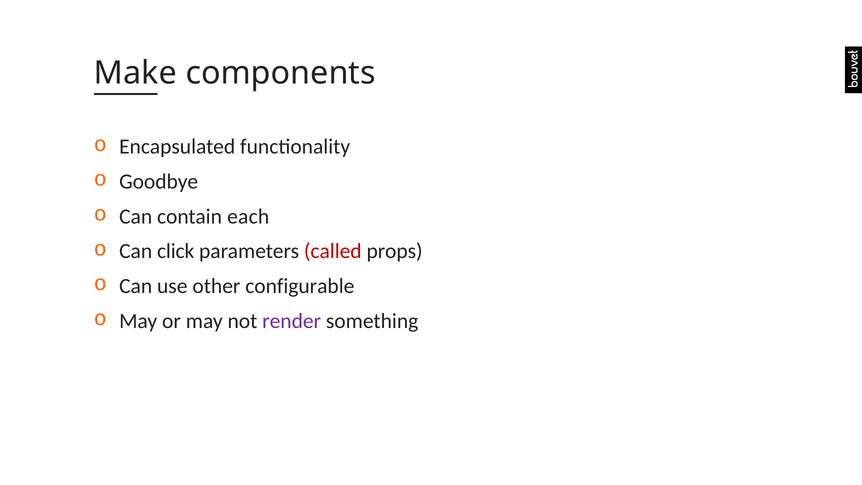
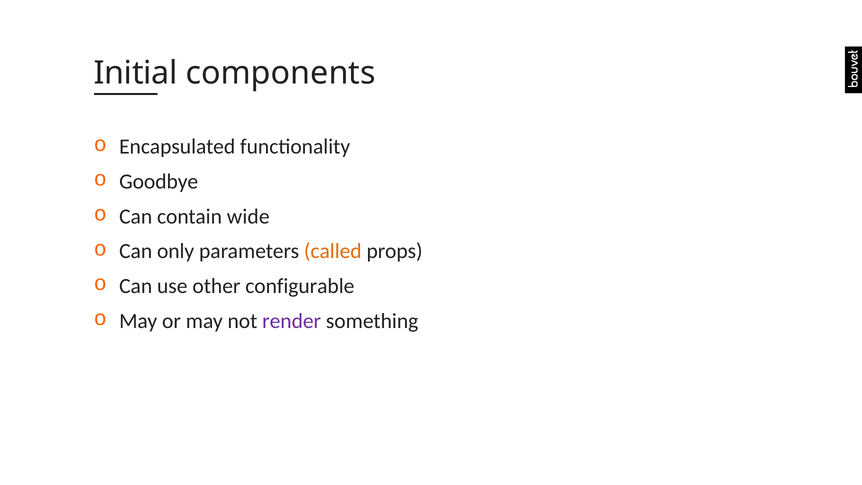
Make: Make -> Initial
each: each -> wide
click: click -> only
called colour: red -> orange
